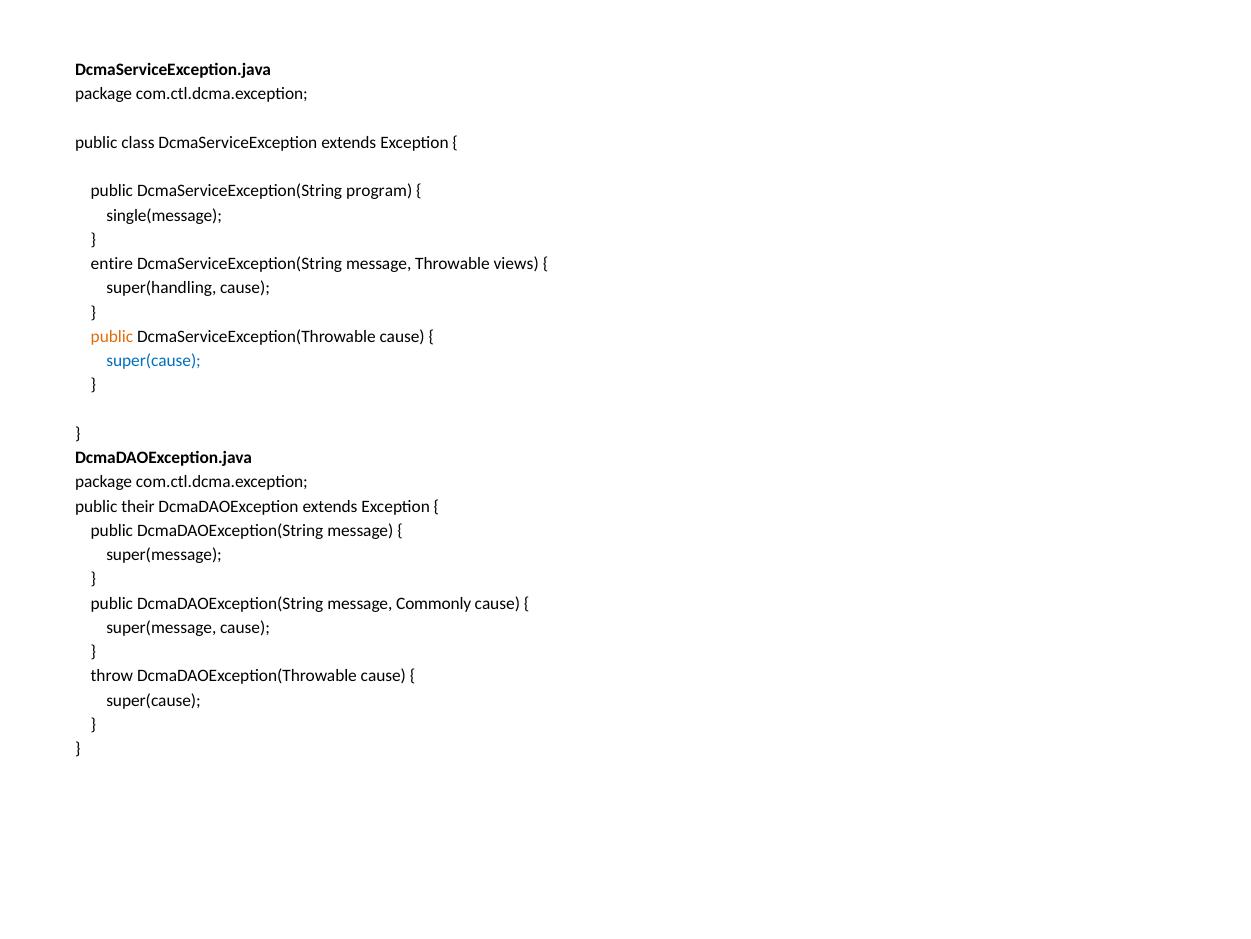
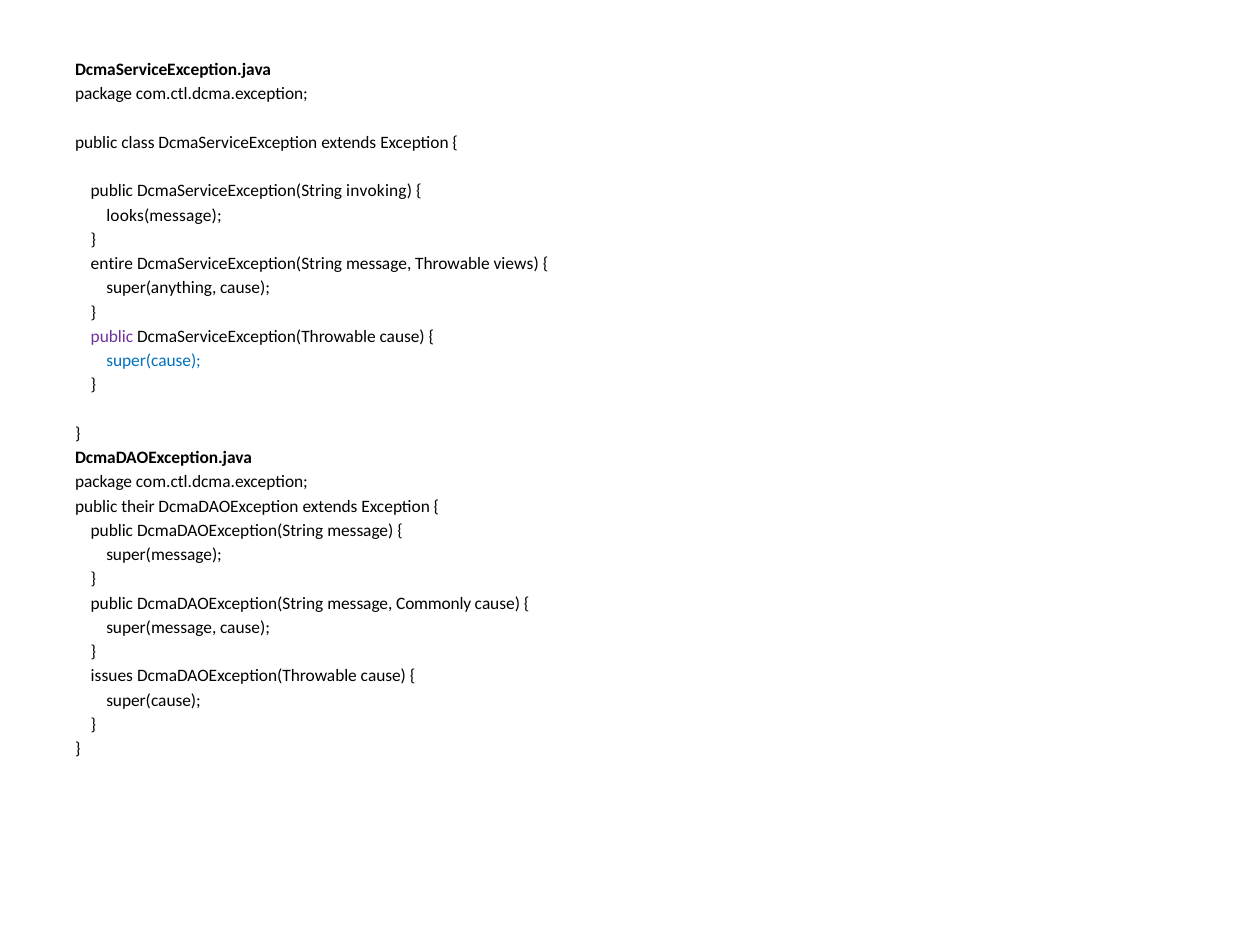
program: program -> invoking
single(message: single(message -> looks(message
super(handling: super(handling -> super(anything
public at (112, 336) colour: orange -> purple
throw: throw -> issues
